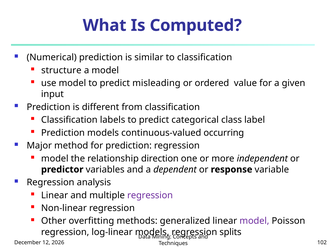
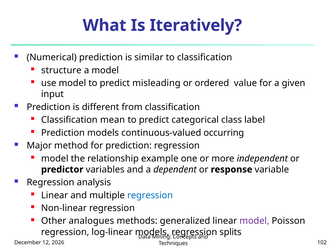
Computed: Computed -> Iteratively
labels: labels -> mean
direction: direction -> example
regression at (150, 195) colour: purple -> blue
overfitting: overfitting -> analogues
